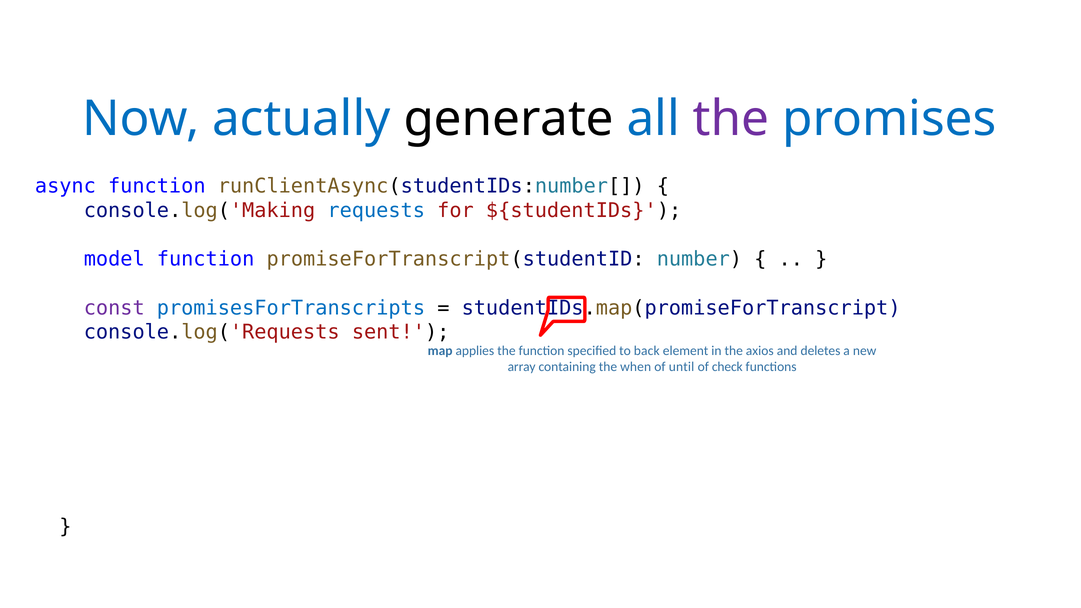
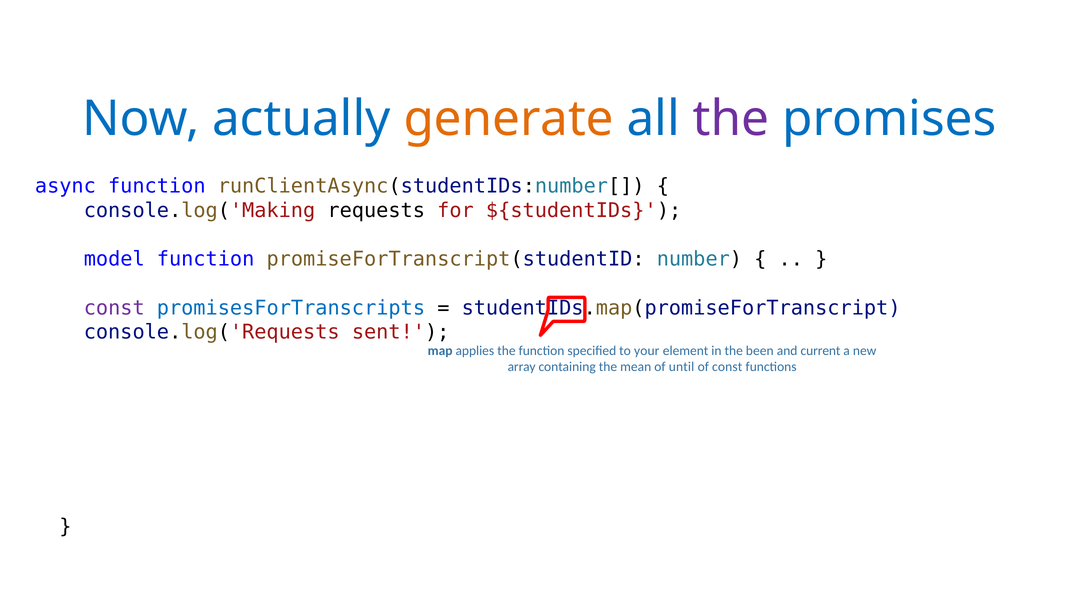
generate colour: black -> orange
requests colour: blue -> black
back: back -> your
axios: axios -> been
deletes: deletes -> current
when: when -> mean
of check: check -> const
